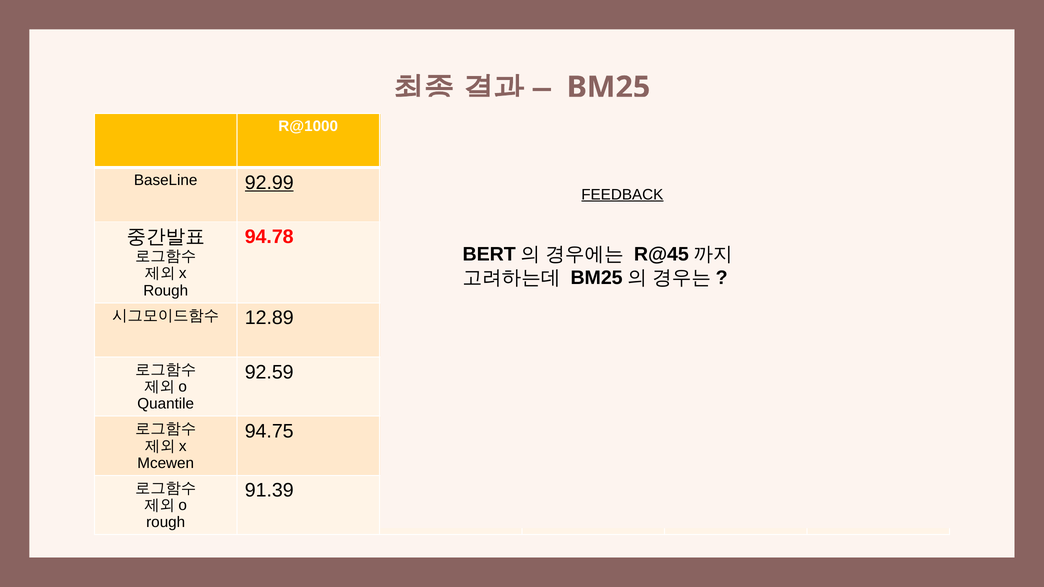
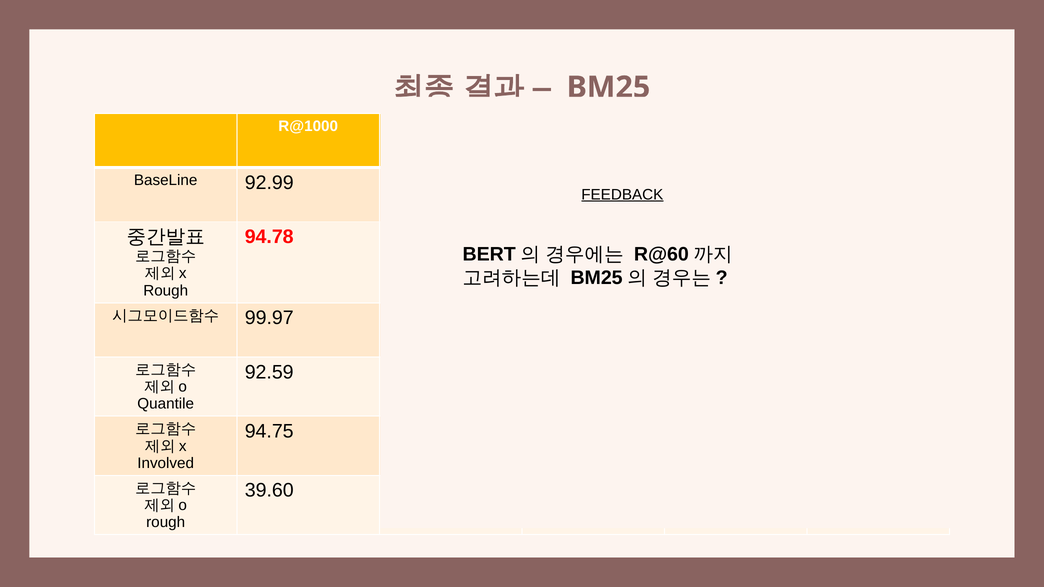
92.99 underline: present -> none
R@45: R@45 -> R@60
12.89: 12.89 -> 99.97
Mcewen: Mcewen -> Involved
91.39: 91.39 -> 39.60
